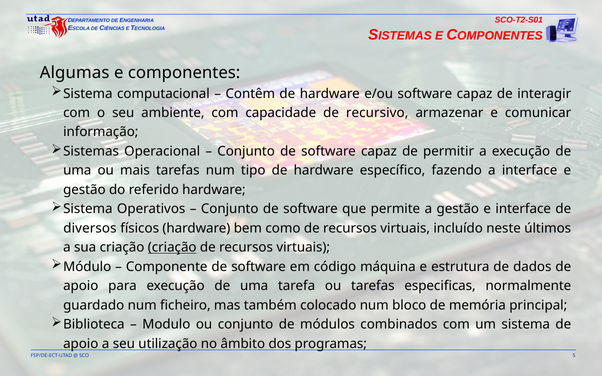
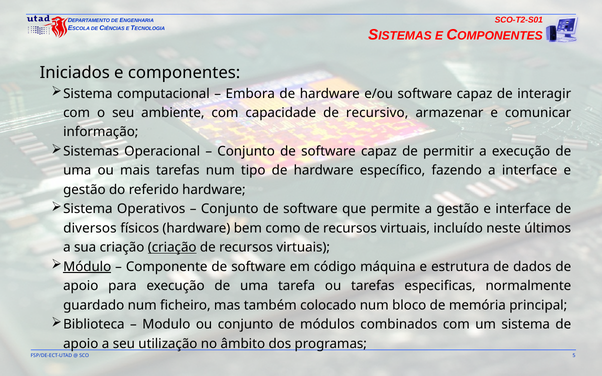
Algumas: Algumas -> Iniciados
Contêm: Contêm -> Embora
Módulo underline: none -> present
